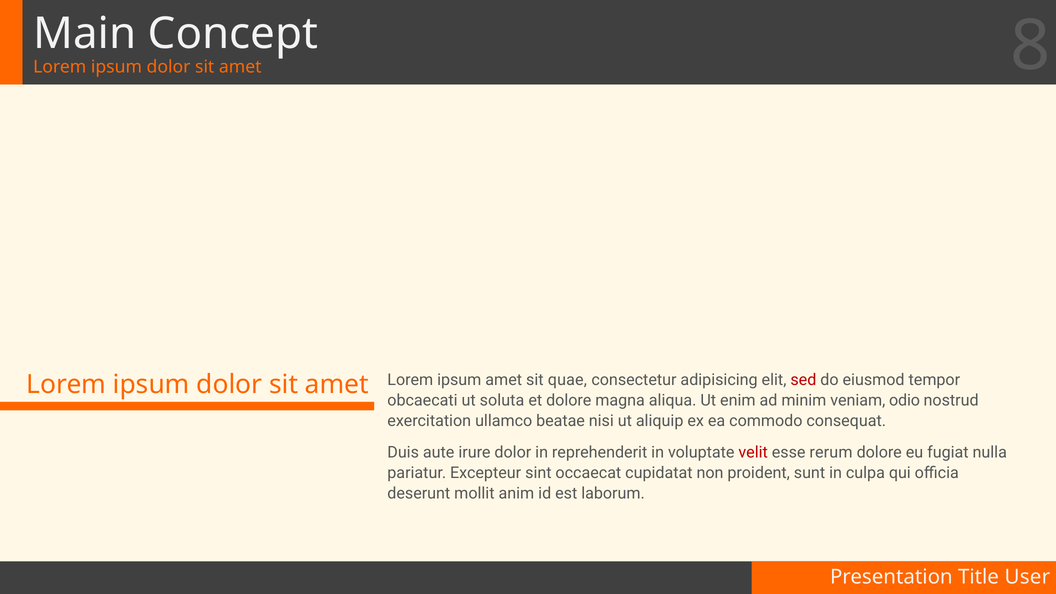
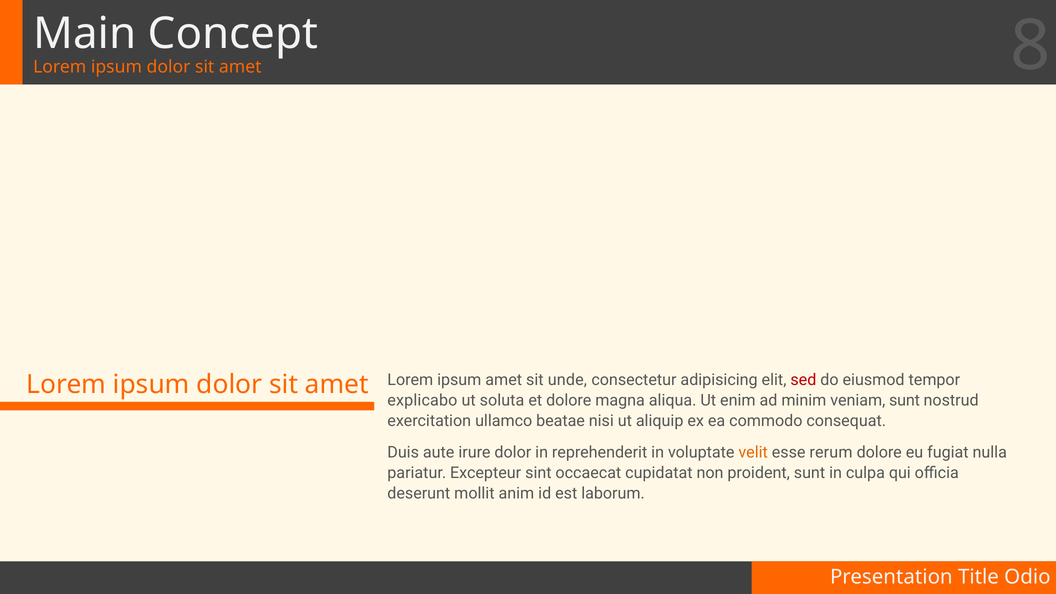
quae: quae -> unde
obcaecati: obcaecati -> explicabo
veniam odio: odio -> sunt
velit colour: red -> orange
User: User -> Odio
